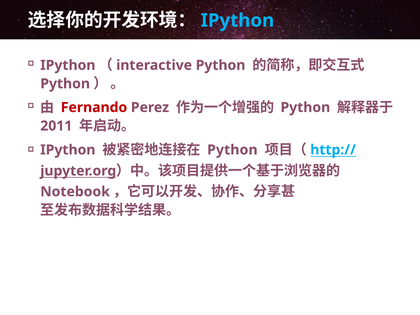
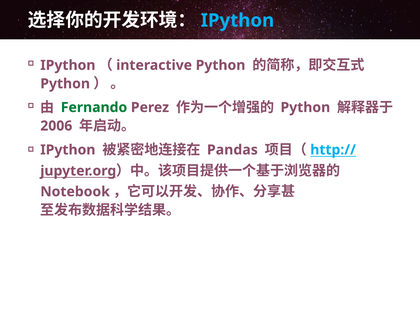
Fernando colour: red -> green
2011: 2011 -> 2006
Python at (232, 150): Python -> Pandas
